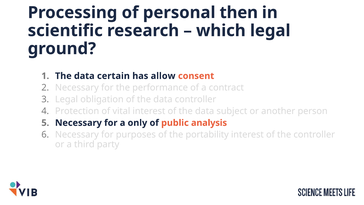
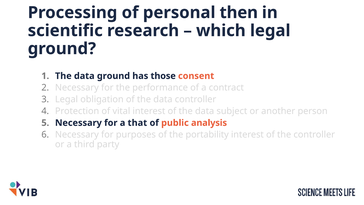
data certain: certain -> ground
allow: allow -> those
only: only -> that
